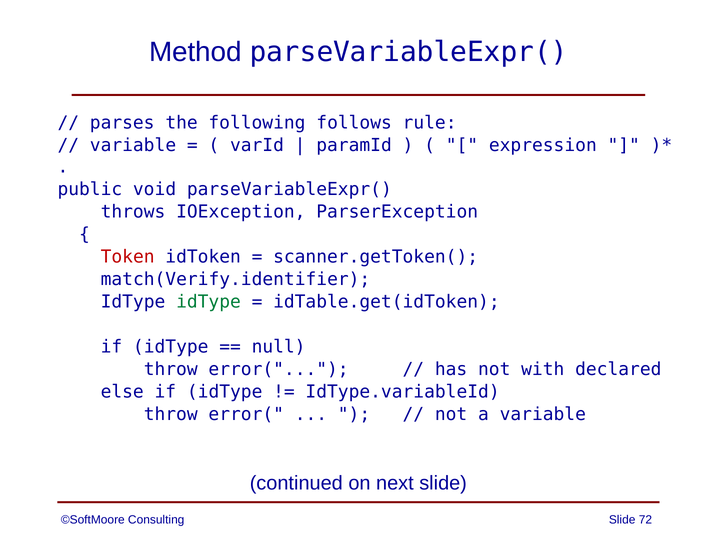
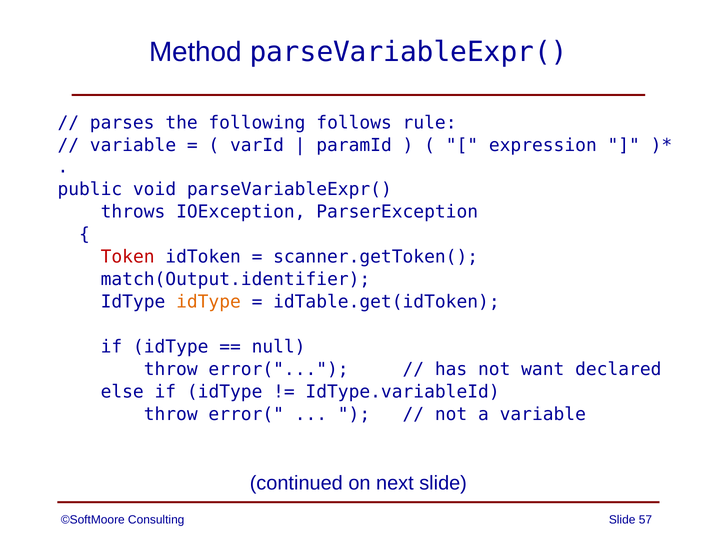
match(Verify.identifier: match(Verify.identifier -> match(Output.identifier
idType at (208, 302) colour: green -> orange
with: with -> want
72: 72 -> 57
